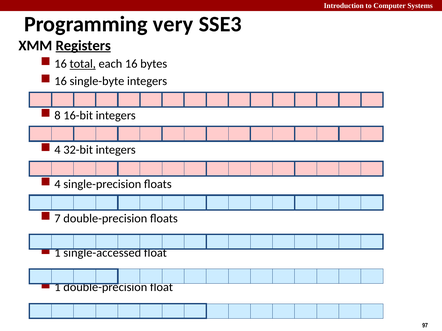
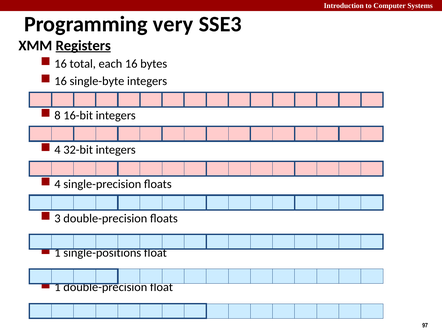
total underline: present -> none
7: 7 -> 3
single-accessed: single-accessed -> single-positions
